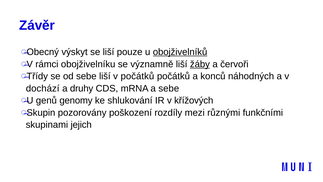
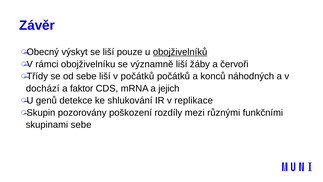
žáby underline: present -> none
druhy: druhy -> faktor
a sebe: sebe -> jejich
genomy: genomy -> detekce
křížových: křížových -> replikace
skupinami jejich: jejich -> sebe
